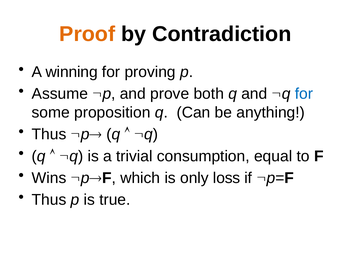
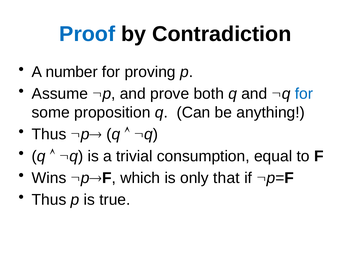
Proof colour: orange -> blue
winning: winning -> number
loss: loss -> that
